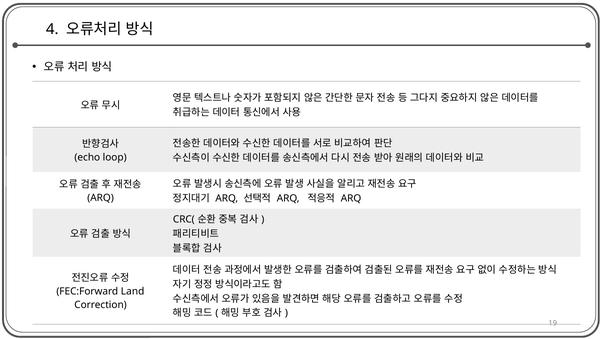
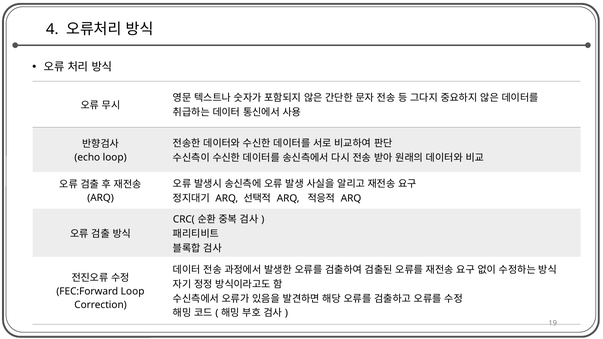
FEC:Forward Land: Land -> Loop
